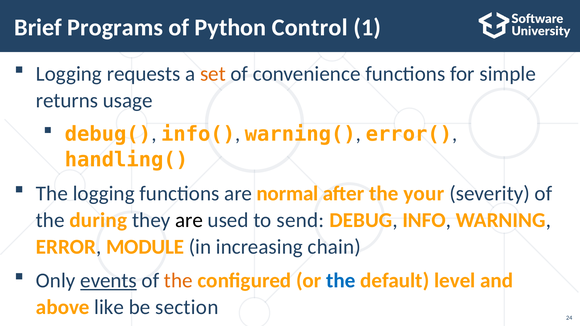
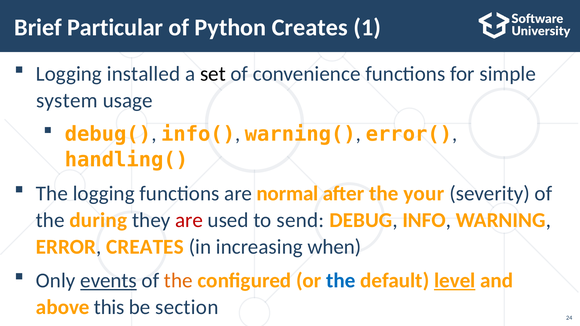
Programs: Programs -> Particular
Python Control: Control -> Creates
requests: requests -> installed
set colour: orange -> black
returns: returns -> system
are at (189, 220) colour: black -> red
ERROR MODULE: MODULE -> CREATES
chain: chain -> when
level underline: none -> present
like: like -> this
